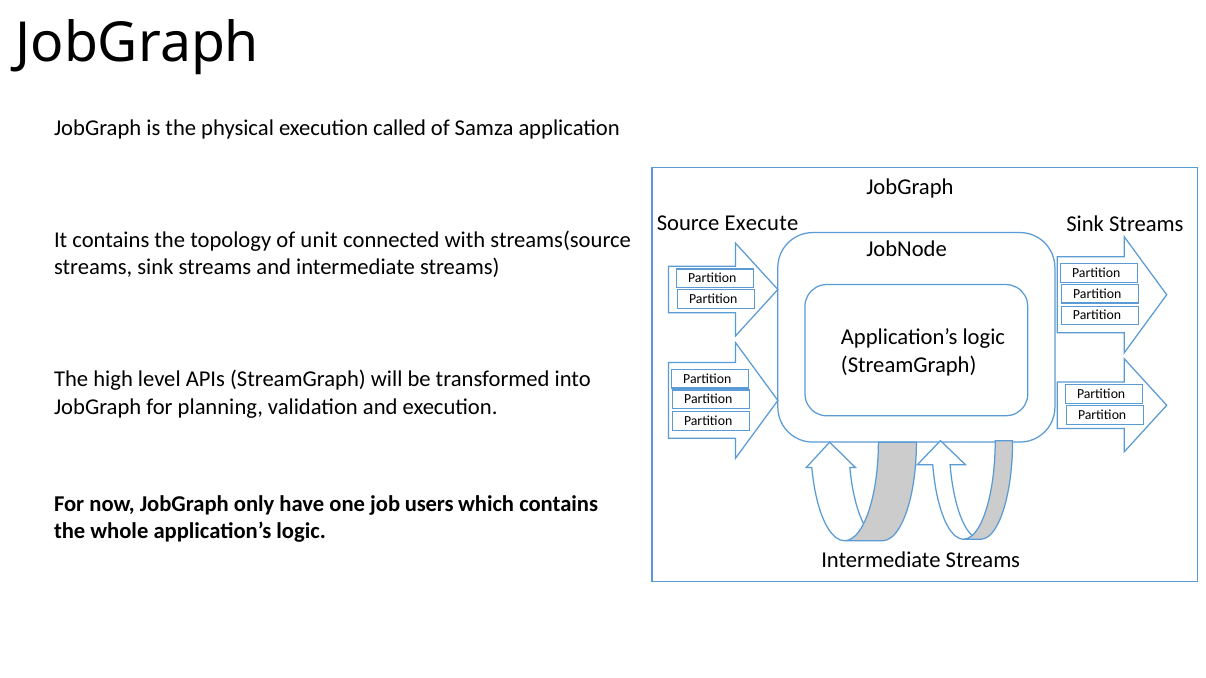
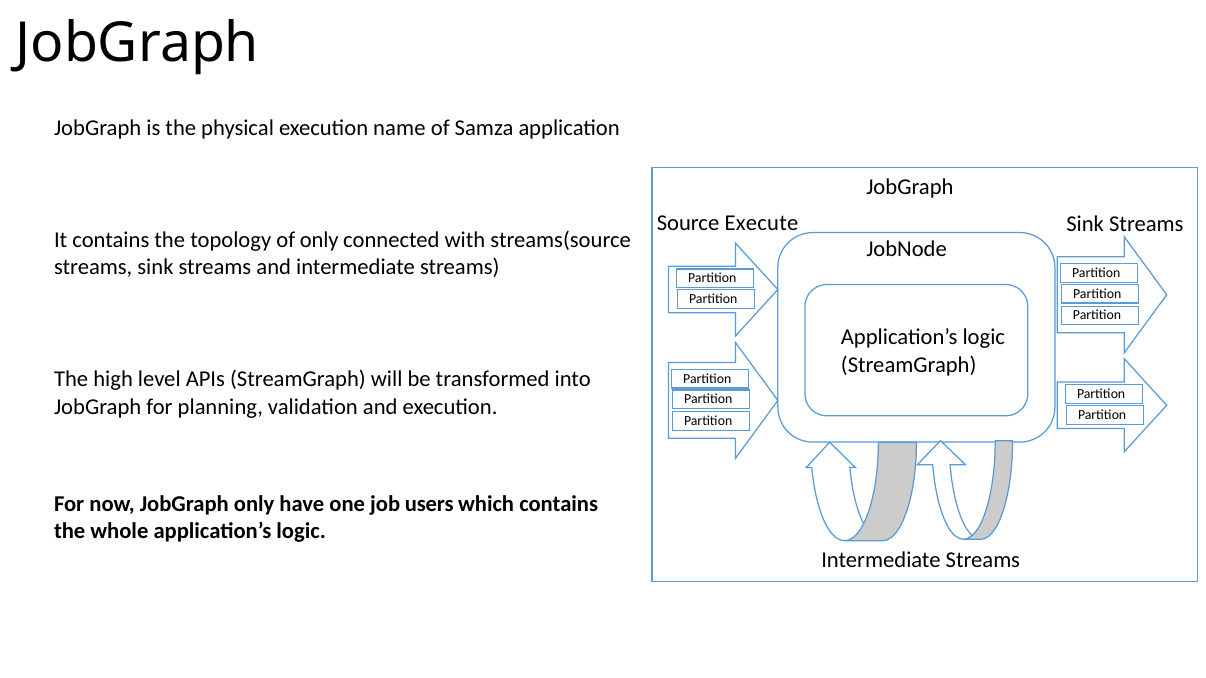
called: called -> name
of unit: unit -> only
